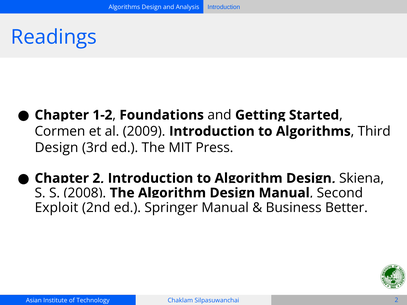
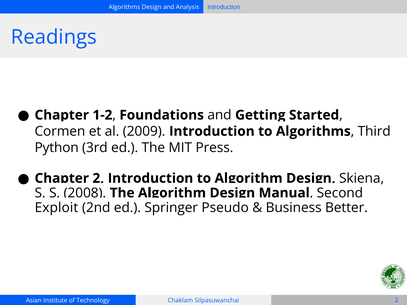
Design at (57, 148): Design -> Python
Springer Manual: Manual -> Pseudo
